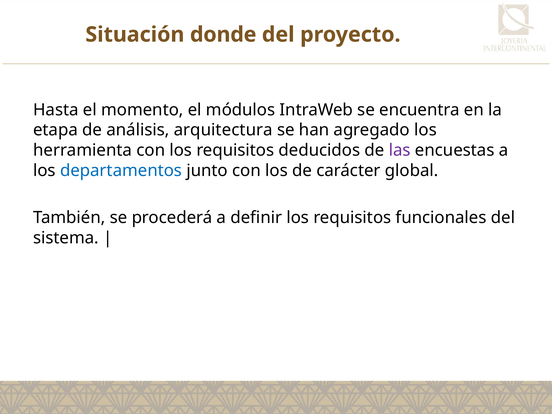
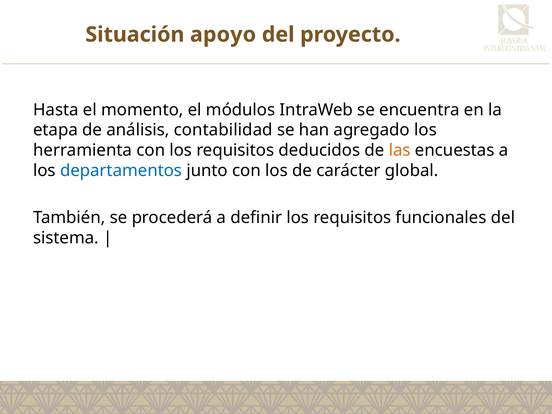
donde: donde -> apoyo
arquitectura: arquitectura -> contabilidad
las colour: purple -> orange
